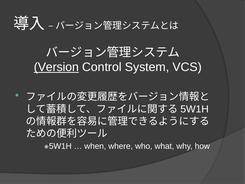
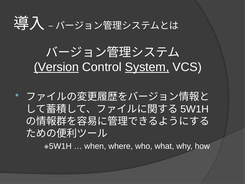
System underline: none -> present
